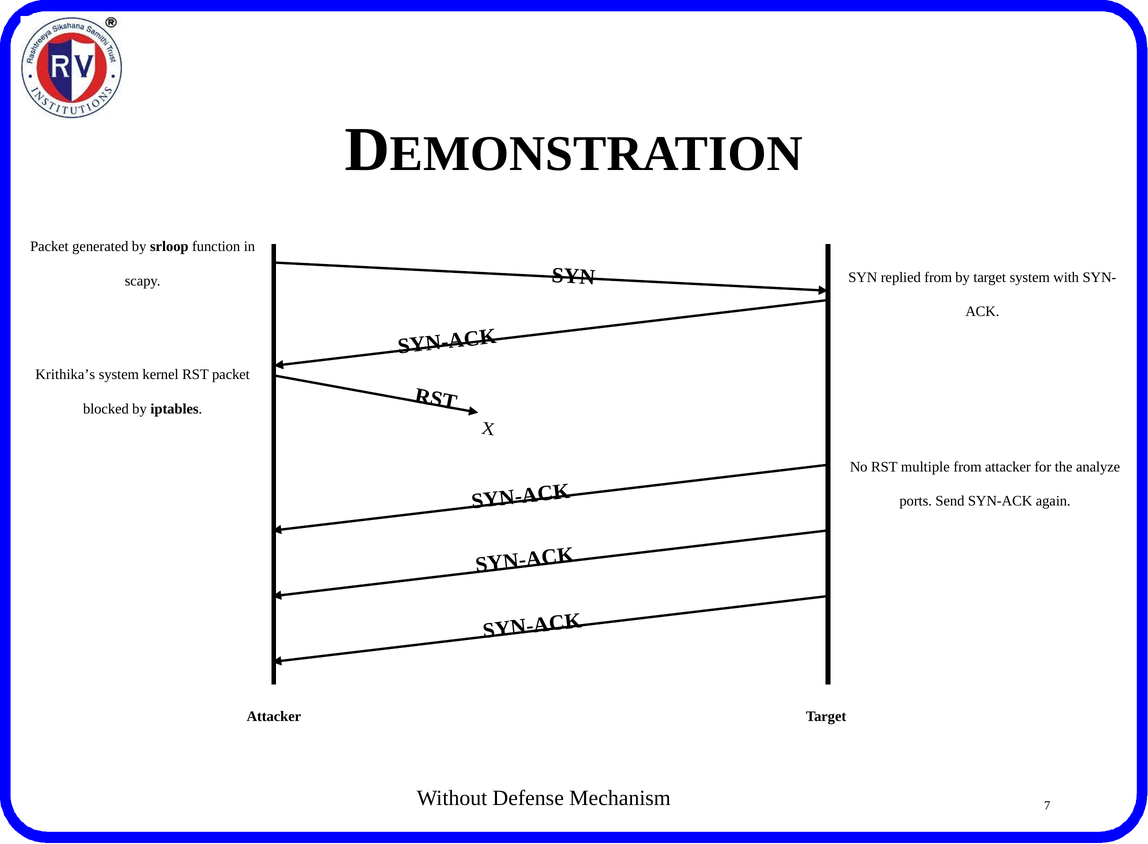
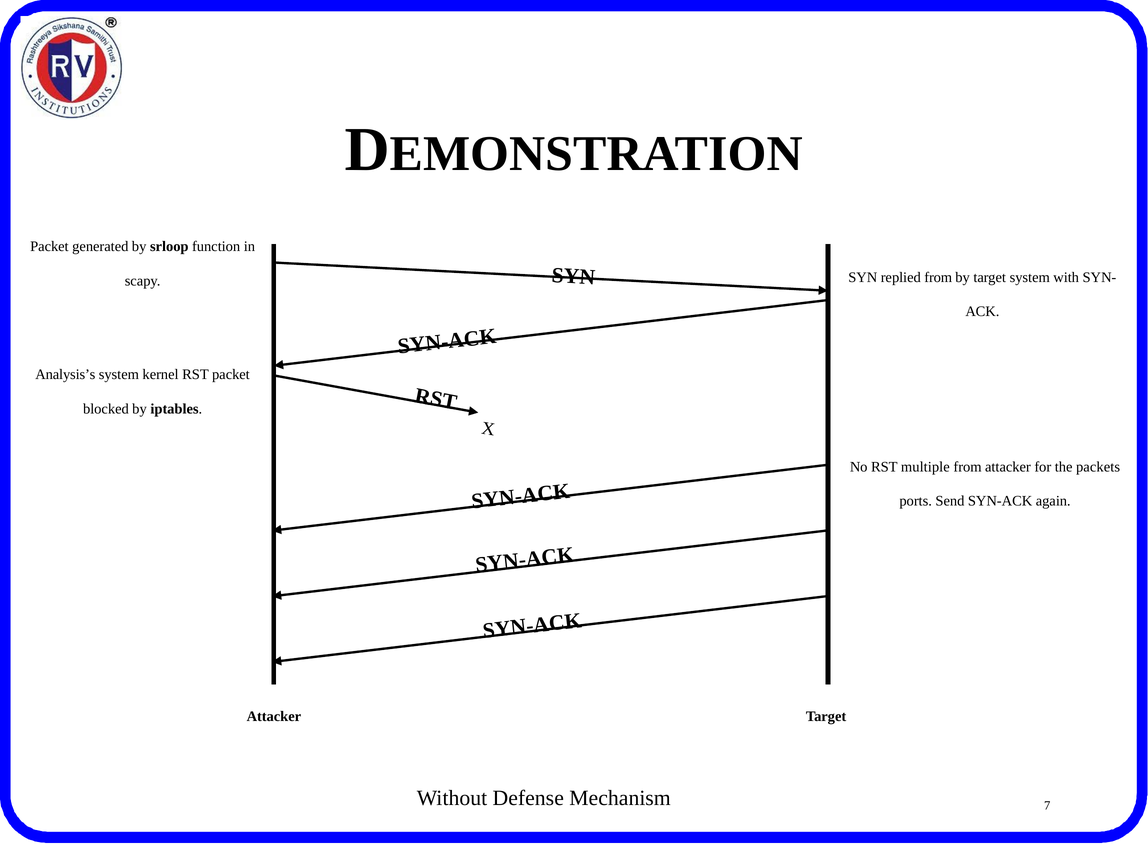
Krithika’s: Krithika’s -> Analysis’s
analyze: analyze -> packets
